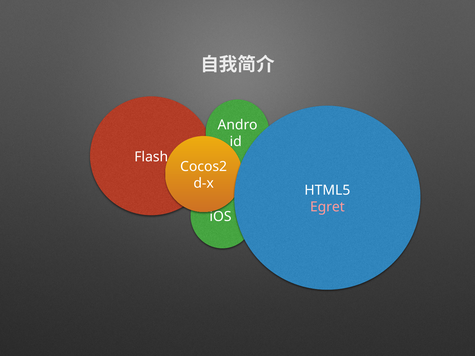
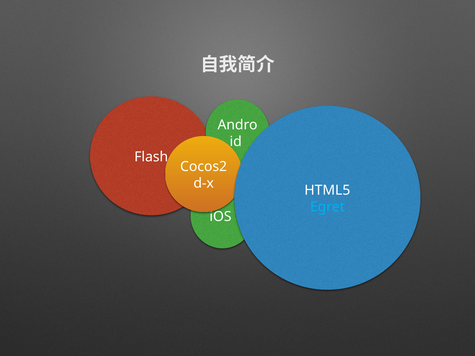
Egret colour: pink -> light blue
